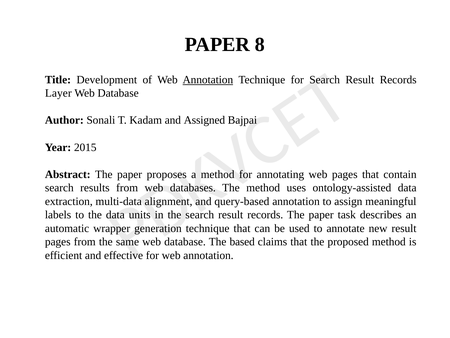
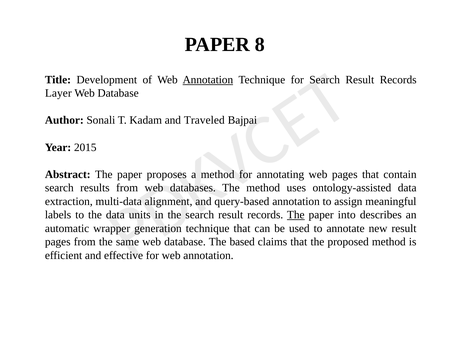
Assigned: Assigned -> Traveled
The at (296, 215) underline: none -> present
task: task -> into
